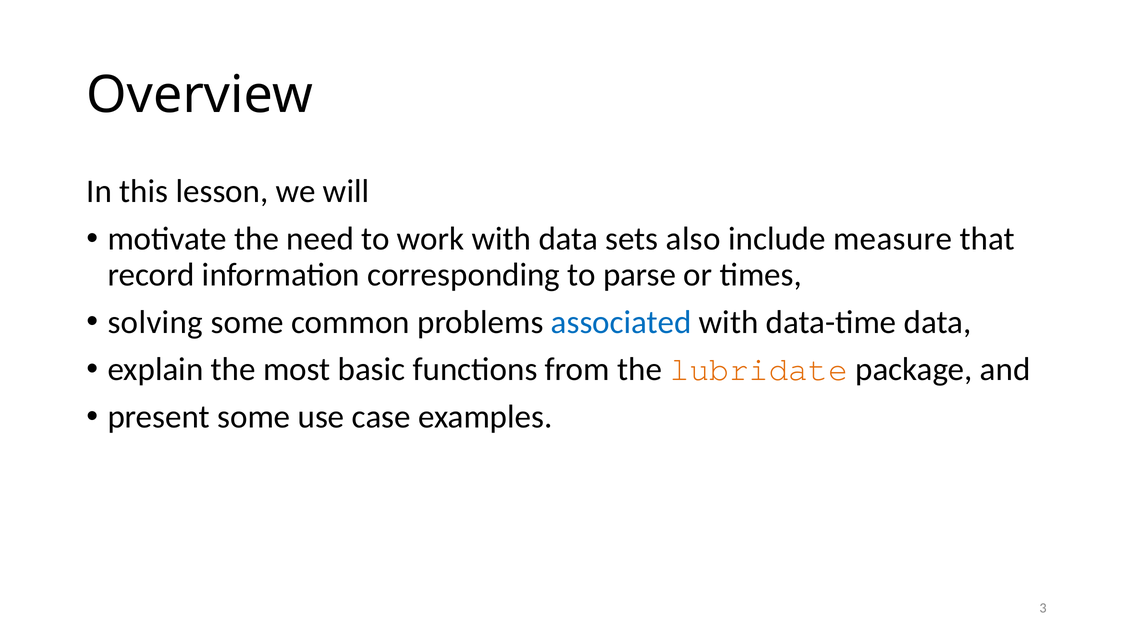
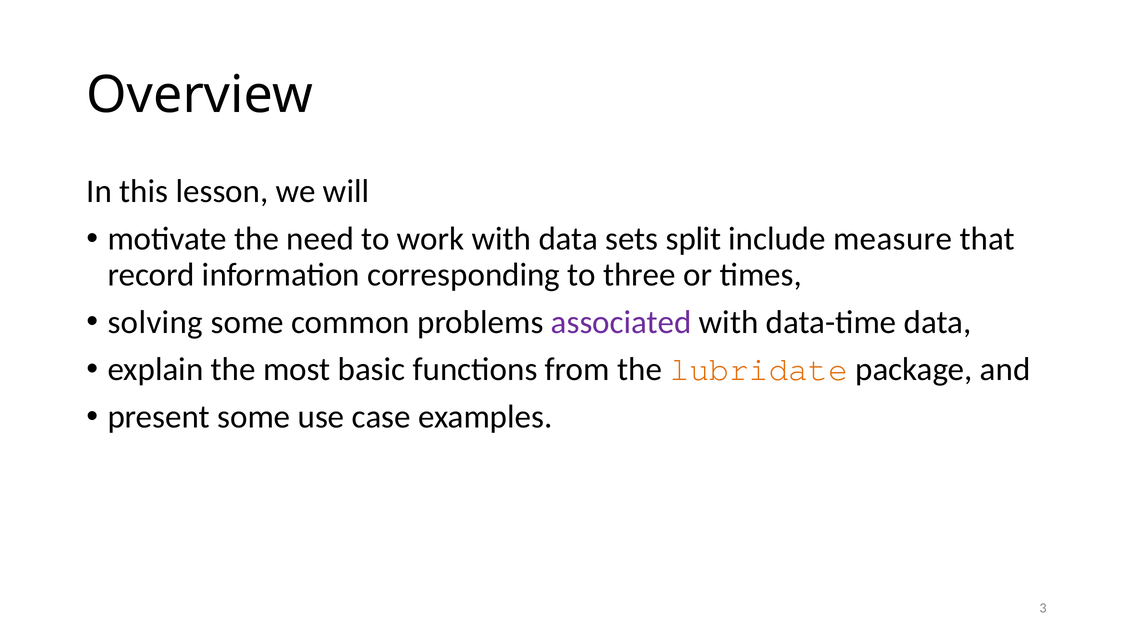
also: also -> split
parse: parse -> three
associated colour: blue -> purple
